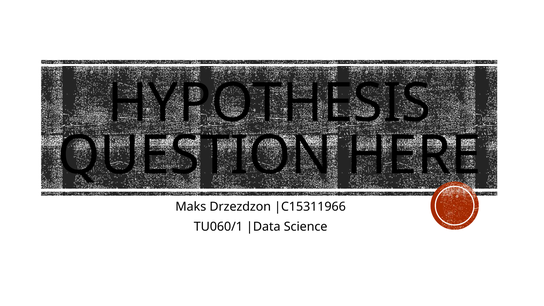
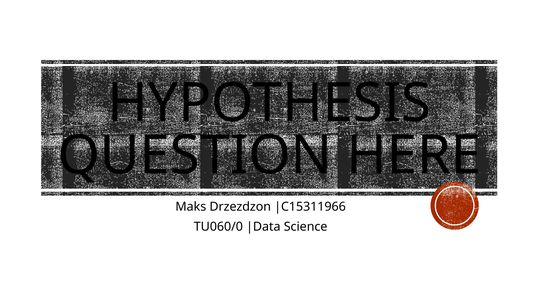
TU060/1: TU060/1 -> TU060/0
